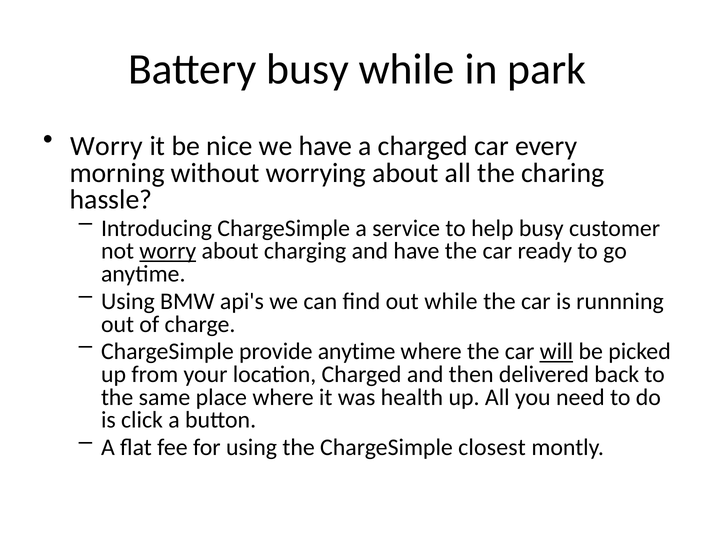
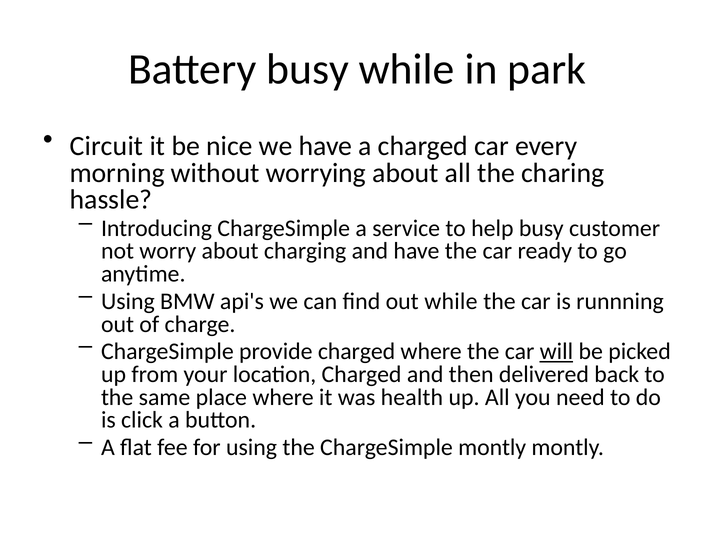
Worry at (106, 146): Worry -> Circuit
worry at (168, 251) underline: present -> none
provide anytime: anytime -> charged
ChargeSimple closest: closest -> montly
